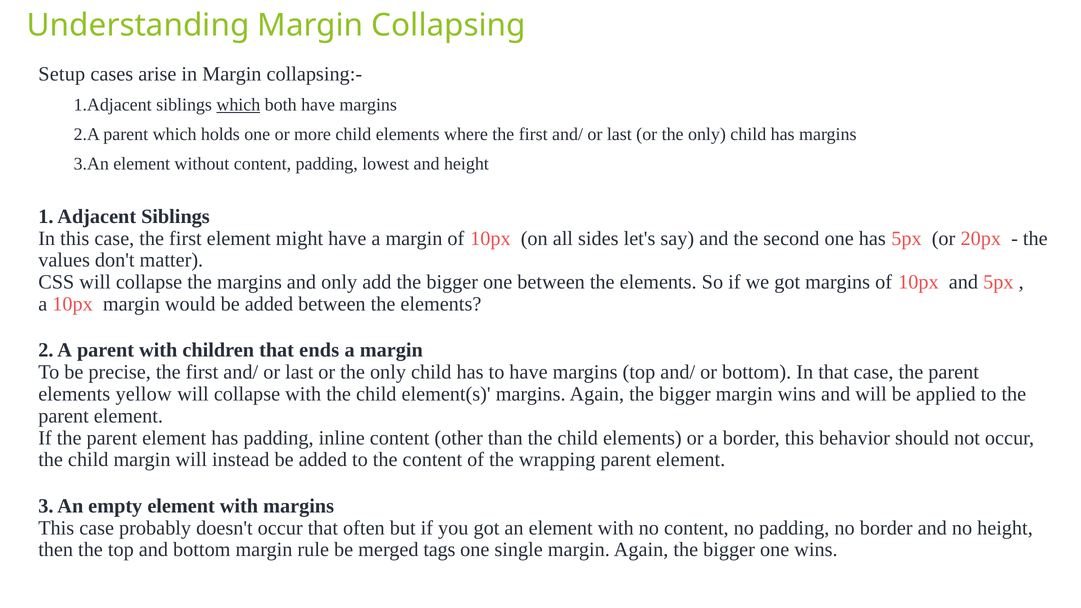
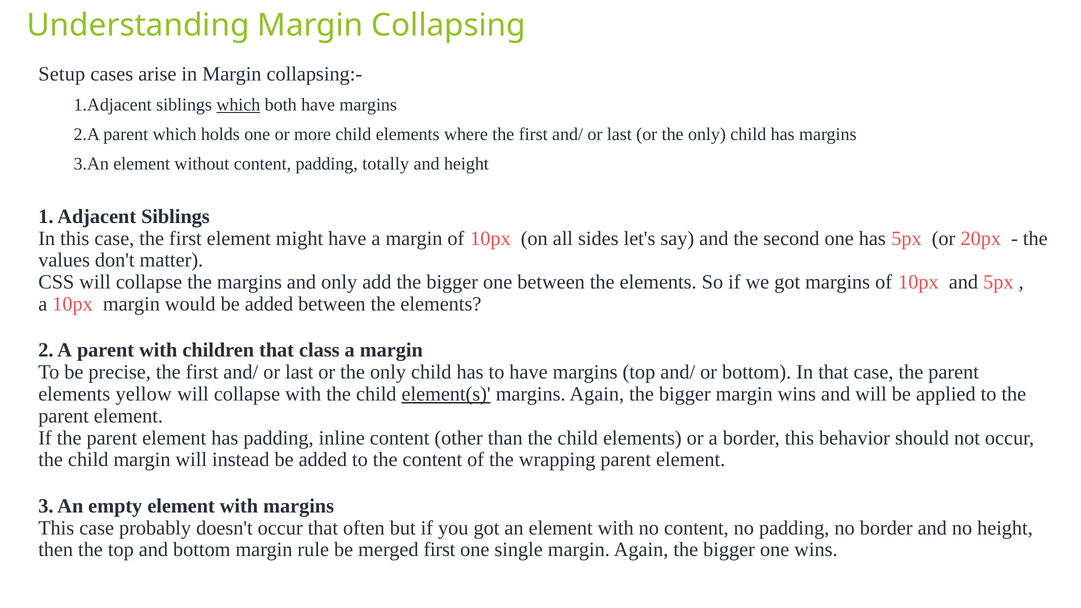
lowest: lowest -> totally
ends: ends -> class
element(s underline: none -> present
merged tags: tags -> first
